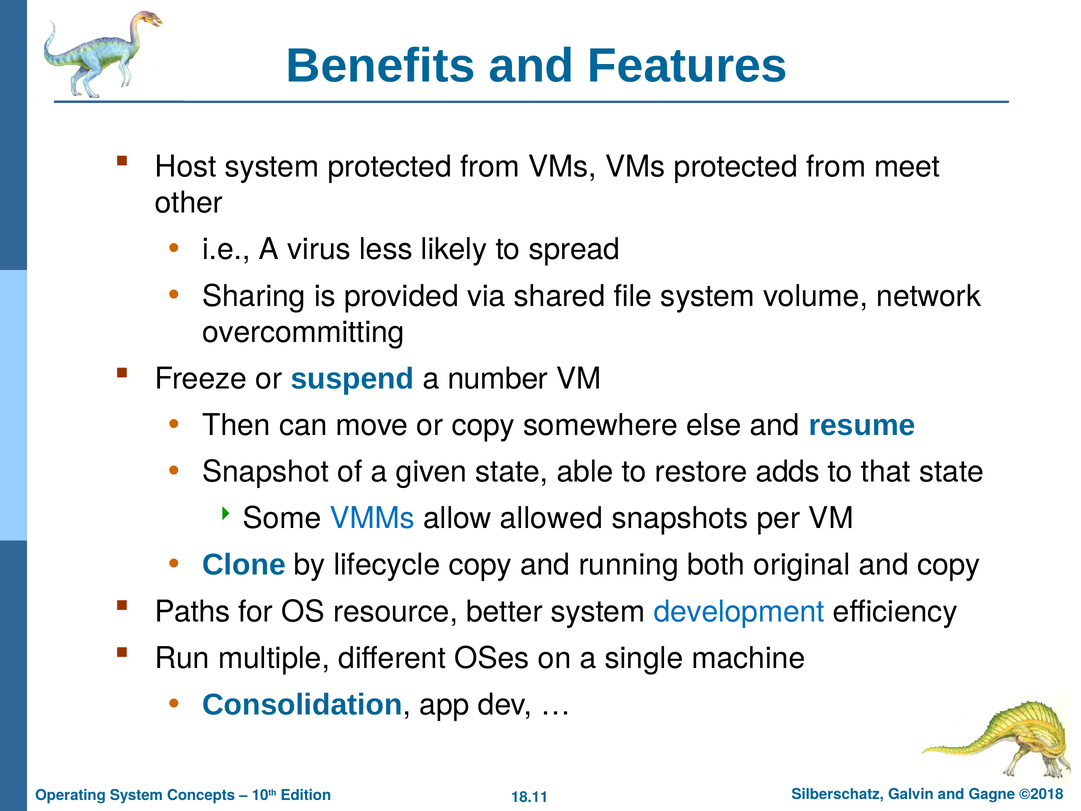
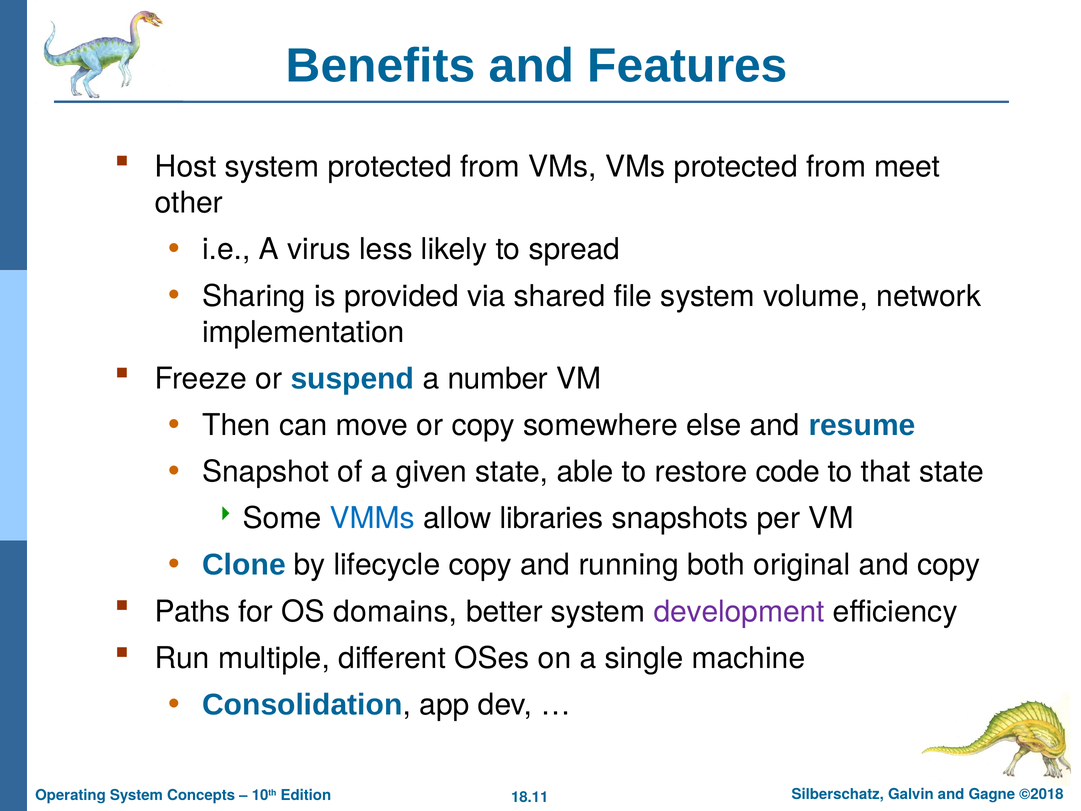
overcommitting: overcommitting -> implementation
adds: adds -> code
allowed: allowed -> libraries
resource: resource -> domains
development colour: blue -> purple
